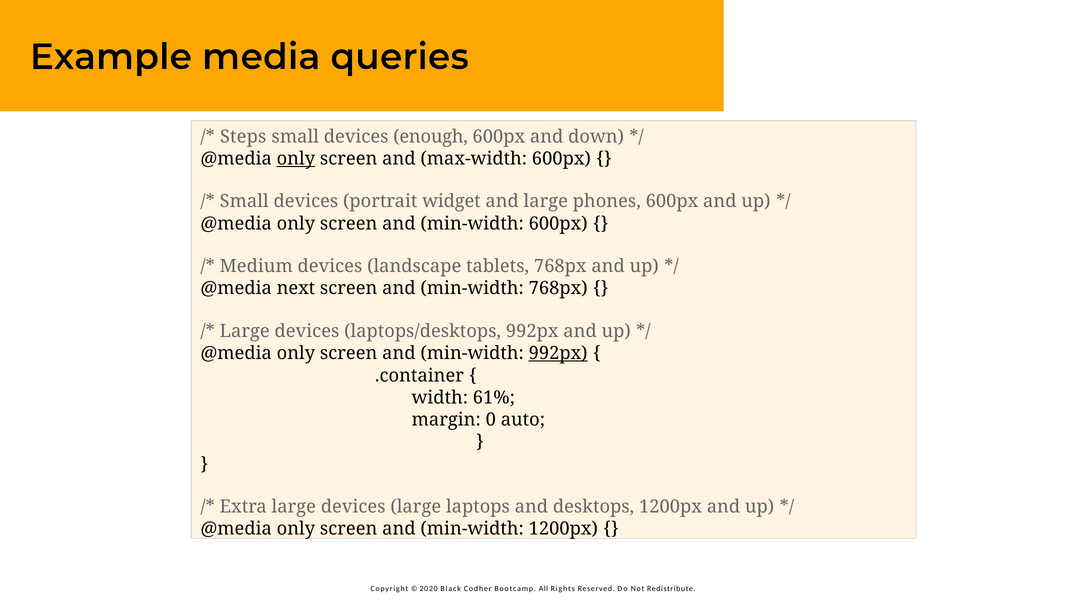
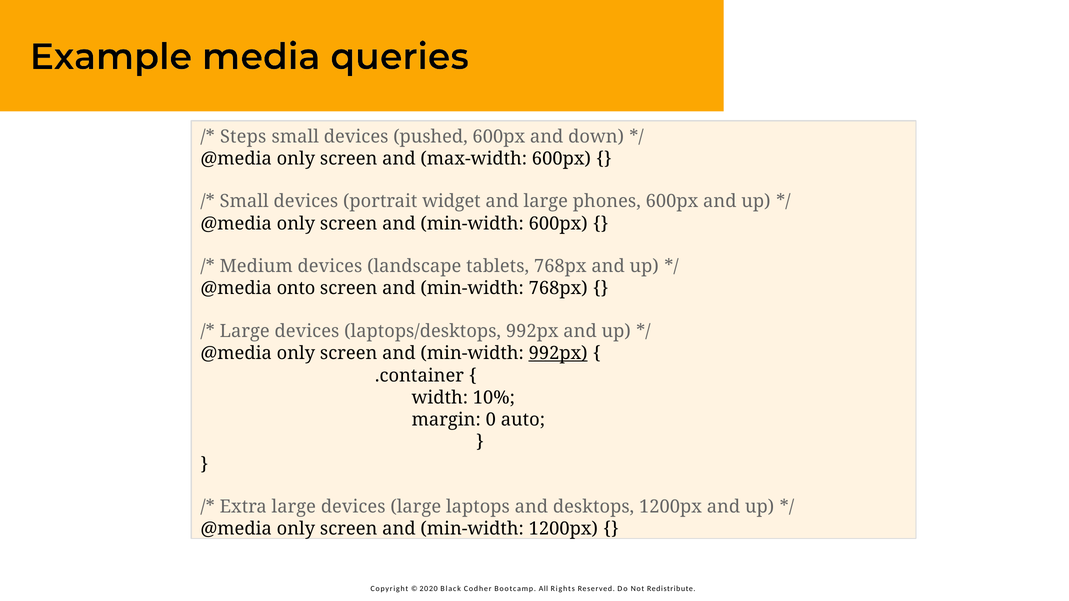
enough: enough -> pushed
only at (296, 159) underline: present -> none
next: next -> onto
61%: 61% -> 10%
